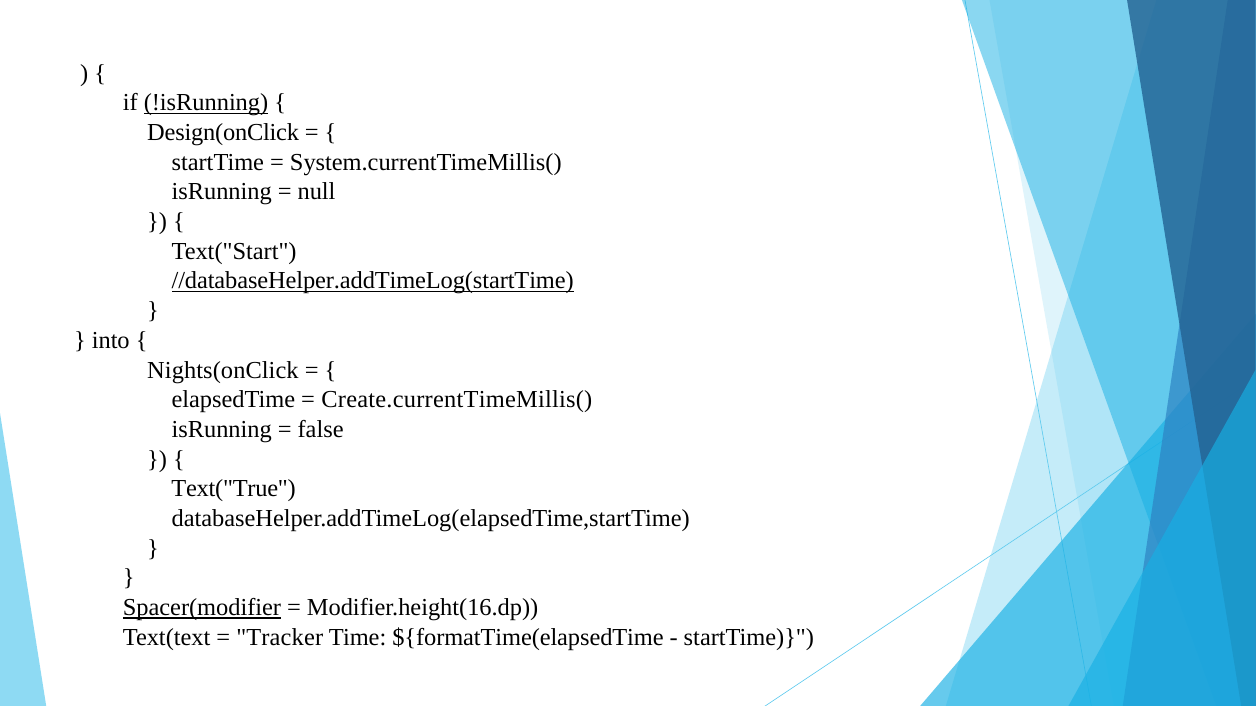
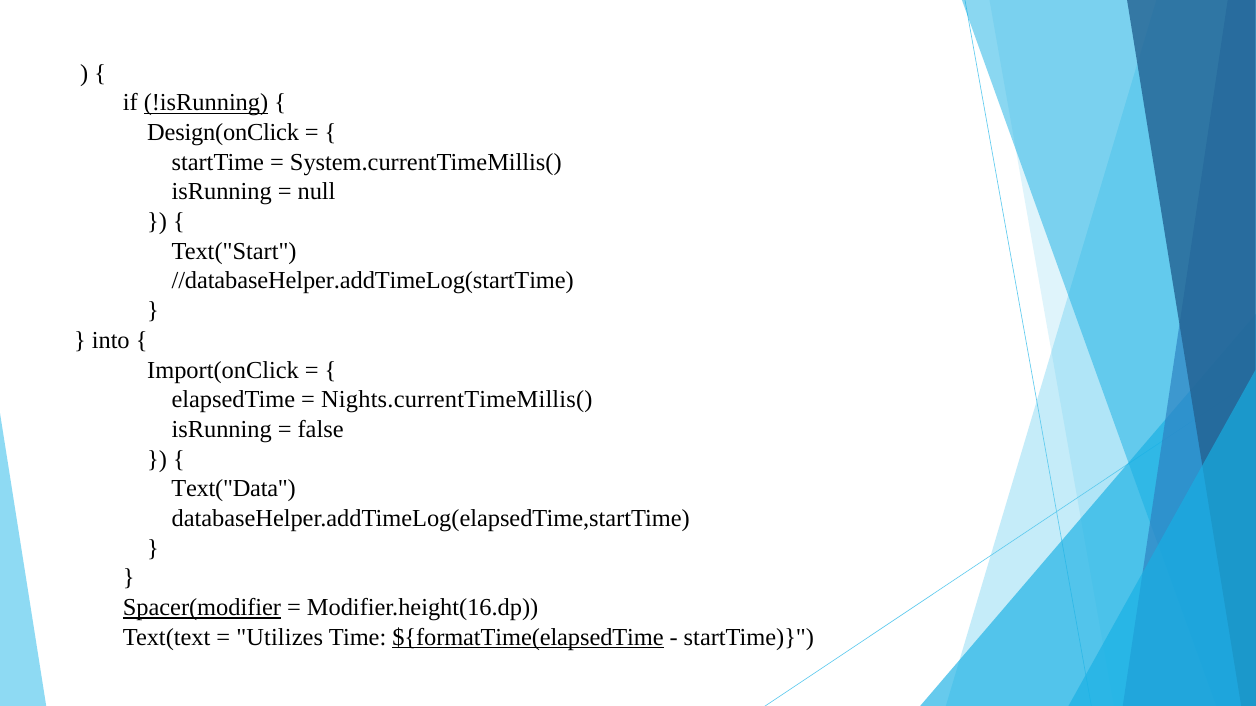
//databaseHelper.addTimeLog(startTime underline: present -> none
Nights(onClick: Nights(onClick -> Import(onClick
Create.currentTimeMillis(: Create.currentTimeMillis( -> Nights.currentTimeMillis(
Text("True: Text("True -> Text("Data
Tracker: Tracker -> Utilizes
${formatTime(elapsedTime underline: none -> present
